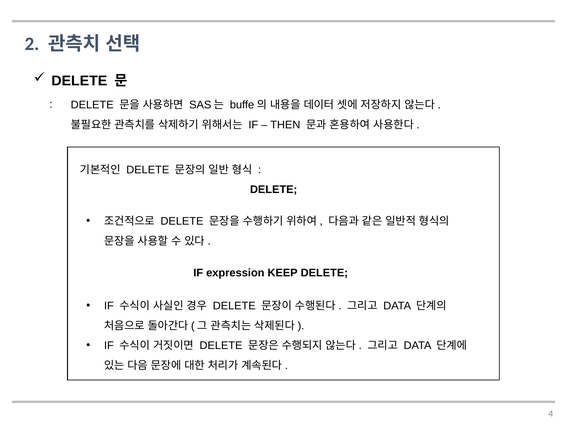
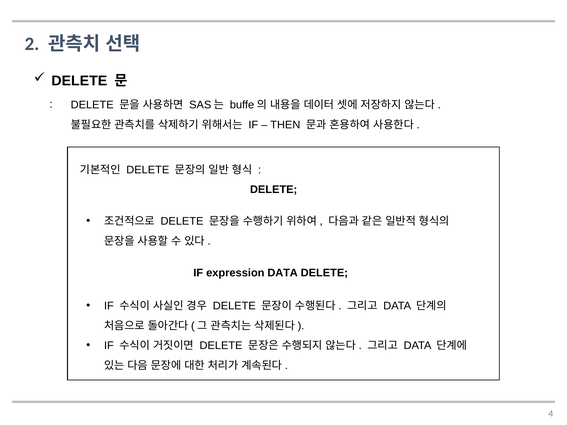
expression KEEP: KEEP -> DATA
